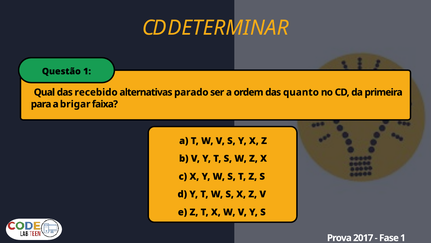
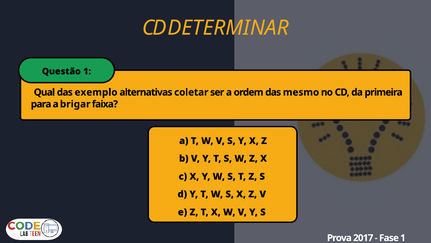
recebido: recebido -> exemplo
parado: parado -> coletar
quanto: quanto -> mesmo
